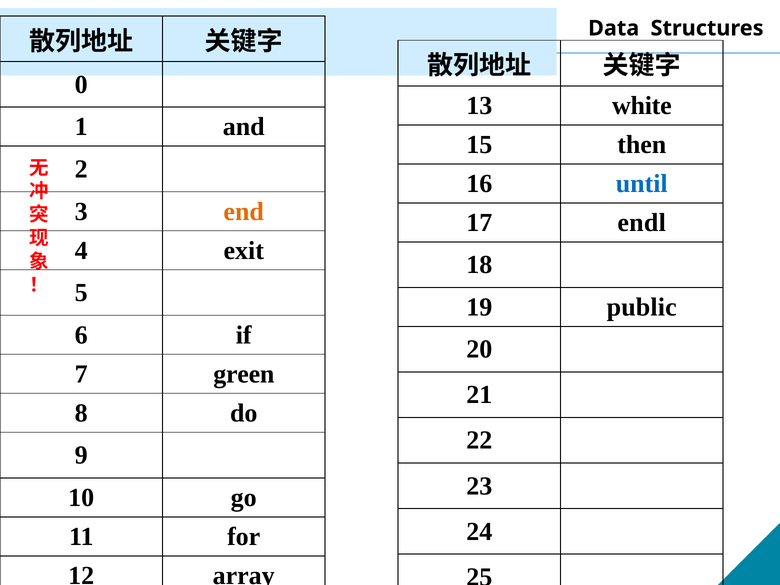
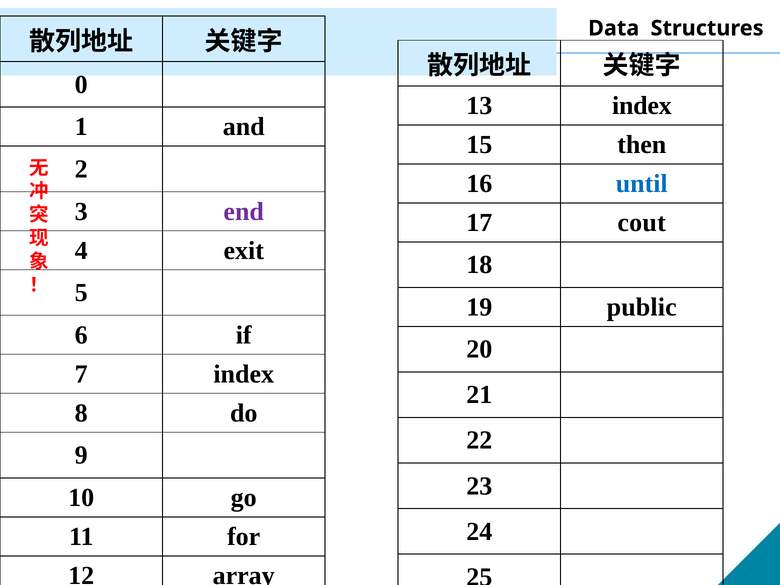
13 white: white -> index
end colour: orange -> purple
endl: endl -> cout
7 green: green -> index
